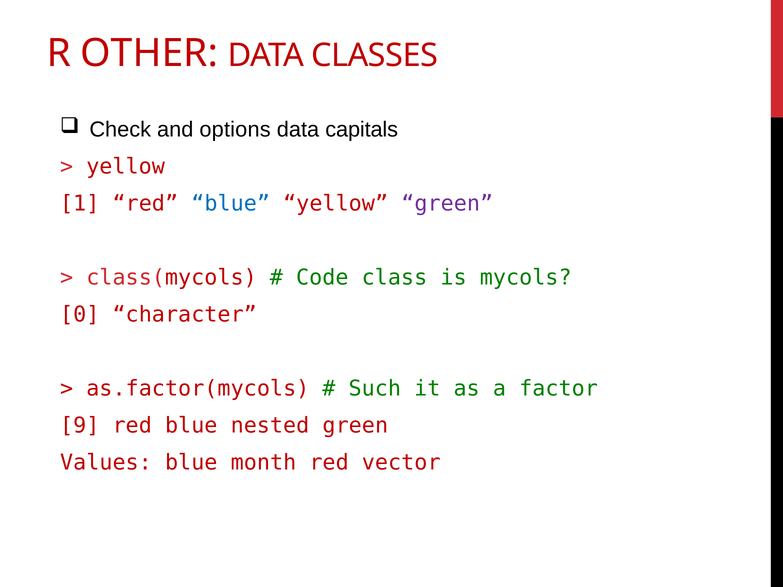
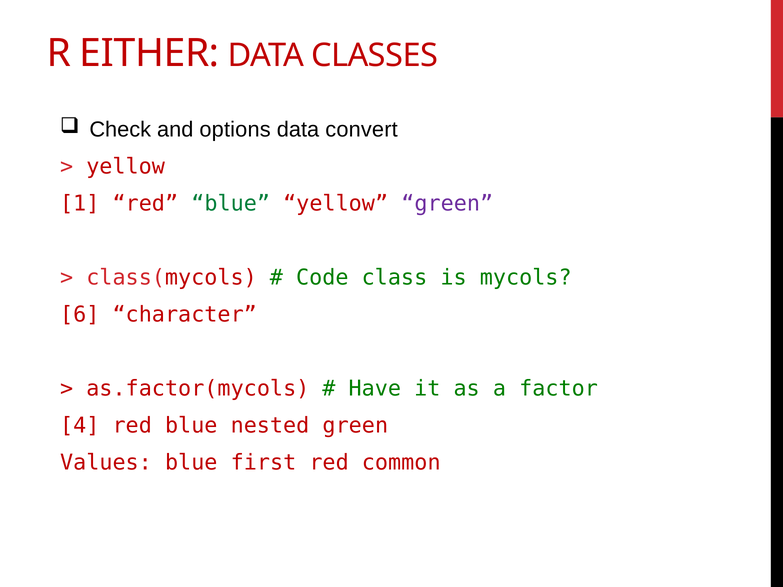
OTHER: OTHER -> EITHER
capitals: capitals -> convert
blue at (231, 203) colour: blue -> green
0: 0 -> 6
Such: Such -> Have
9: 9 -> 4
month: month -> first
vector: vector -> common
